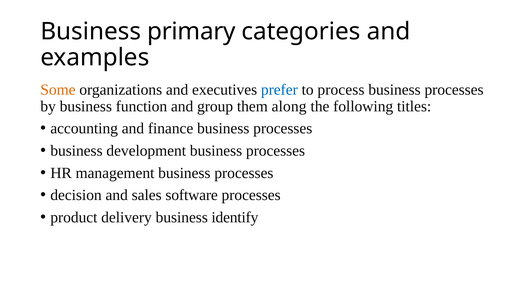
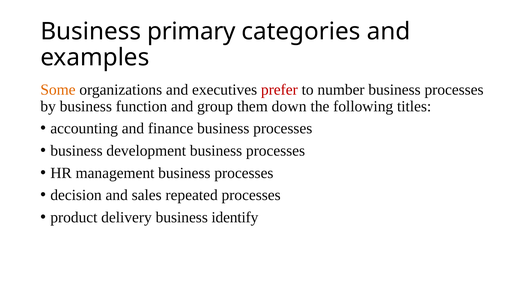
prefer colour: blue -> red
process: process -> number
along: along -> down
software: software -> repeated
